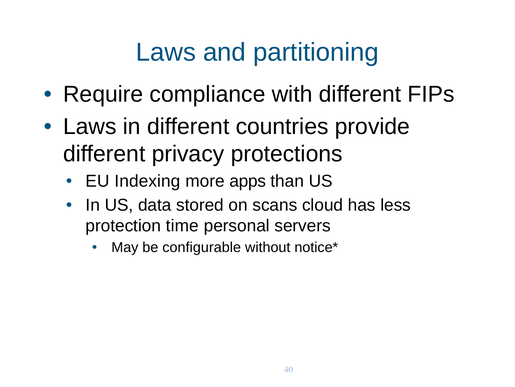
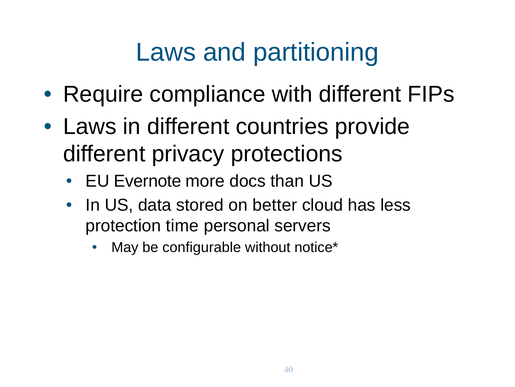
Indexing: Indexing -> Evernote
apps: apps -> docs
scans: scans -> better
